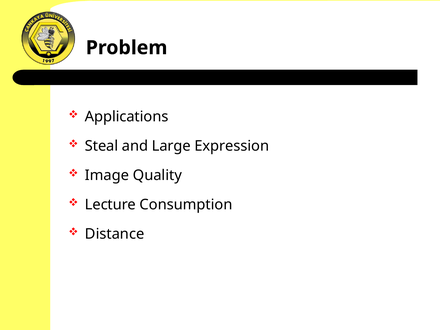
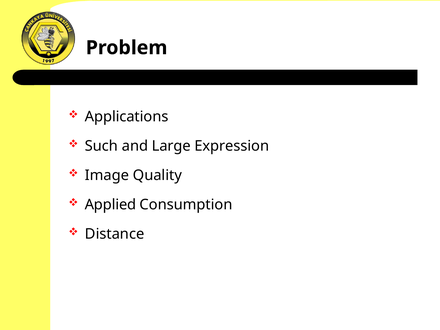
Steal: Steal -> Such
Lecture: Lecture -> Applied
